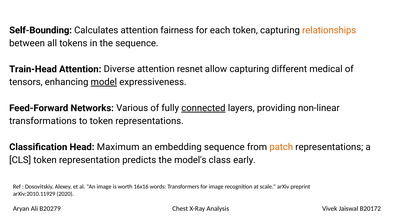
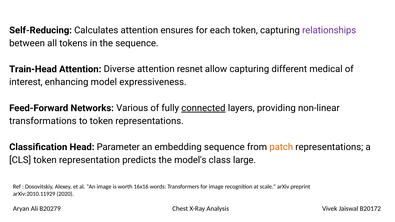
Self-Bounding: Self-Bounding -> Self-Reducing
fairness: fairness -> ensures
relationships colour: orange -> purple
tensors: tensors -> interest
model underline: present -> none
Maximum: Maximum -> Parameter
early: early -> large
